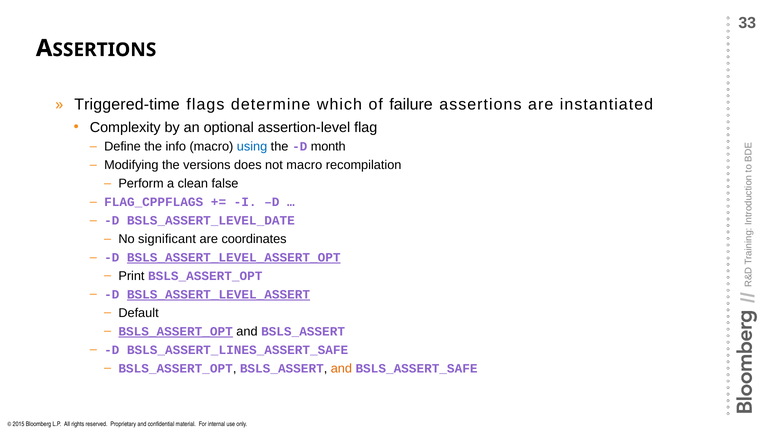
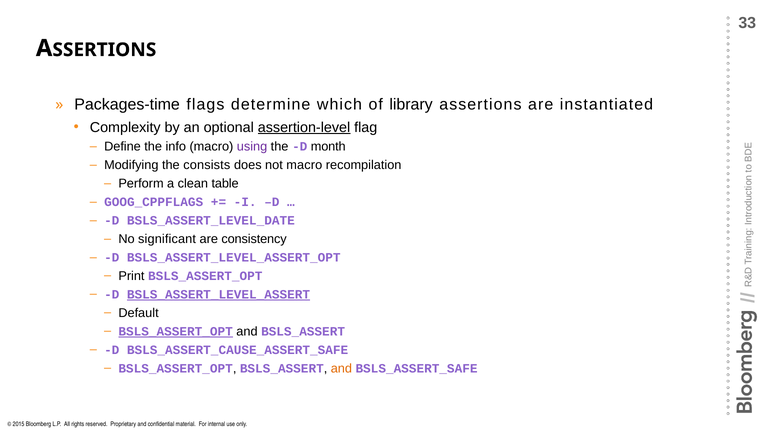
Triggered-time: Triggered-time -> Packages-time
failure: failure -> library
assertion-level underline: none -> present
using colour: blue -> purple
versions: versions -> consists
false: false -> table
FLAG_CPPFLAGS: FLAG_CPPFLAGS -> GOOG_CPPFLAGS
coordinates: coordinates -> consistency
BSLS_ASSERT_LEVEL_ASSERT_OPT underline: present -> none
BSLS_ASSERT_LINES_ASSERT_SAFE: BSLS_ASSERT_LINES_ASSERT_SAFE -> BSLS_ASSERT_CAUSE_ASSERT_SAFE
